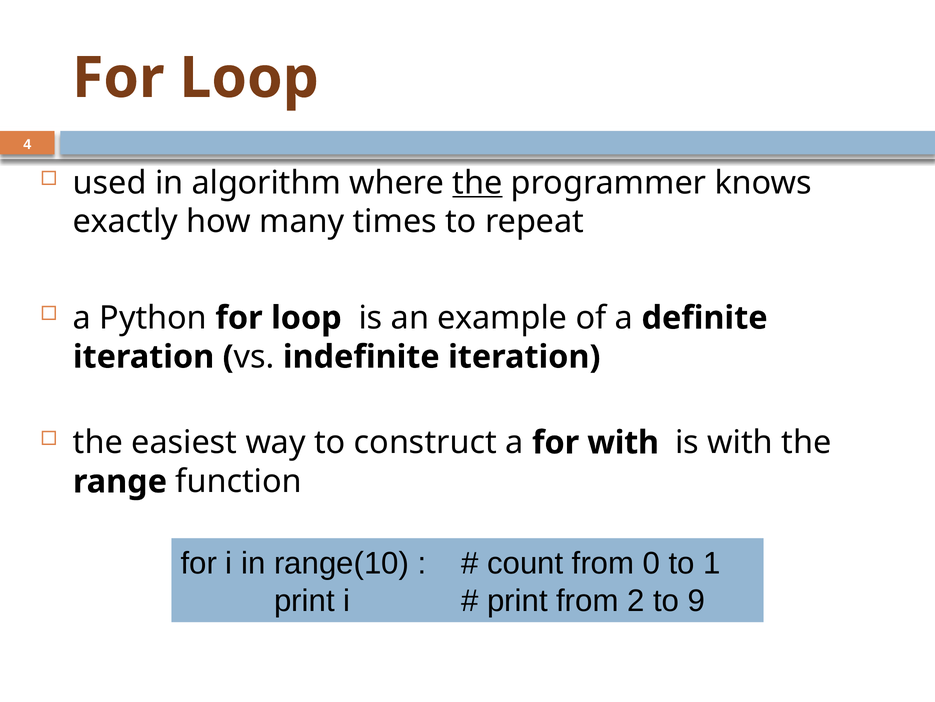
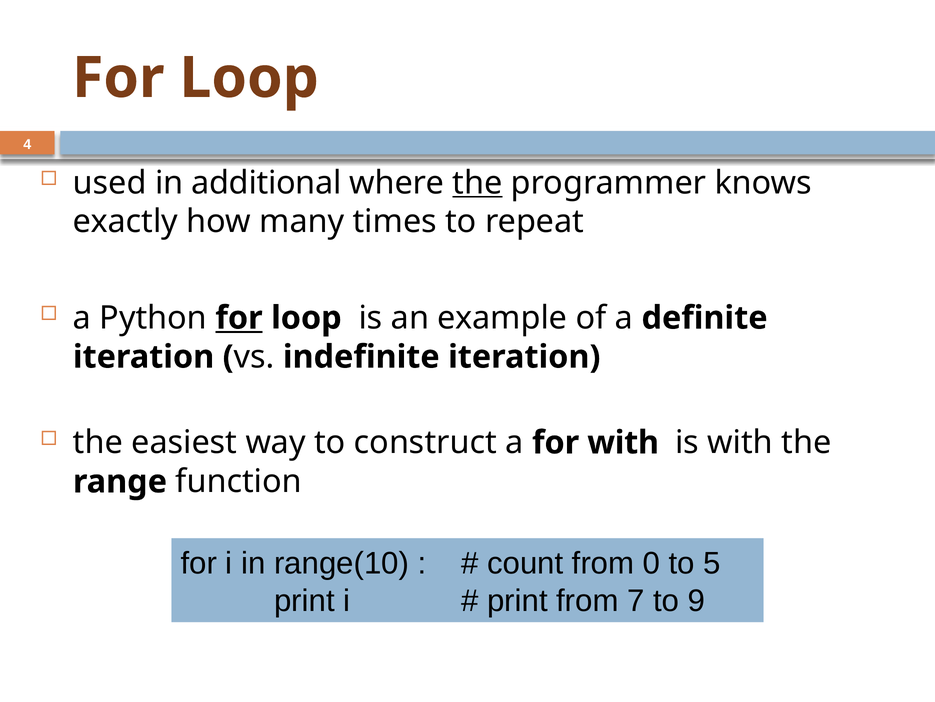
algorithm: algorithm -> additional
for at (239, 318) underline: none -> present
1: 1 -> 5
2: 2 -> 7
